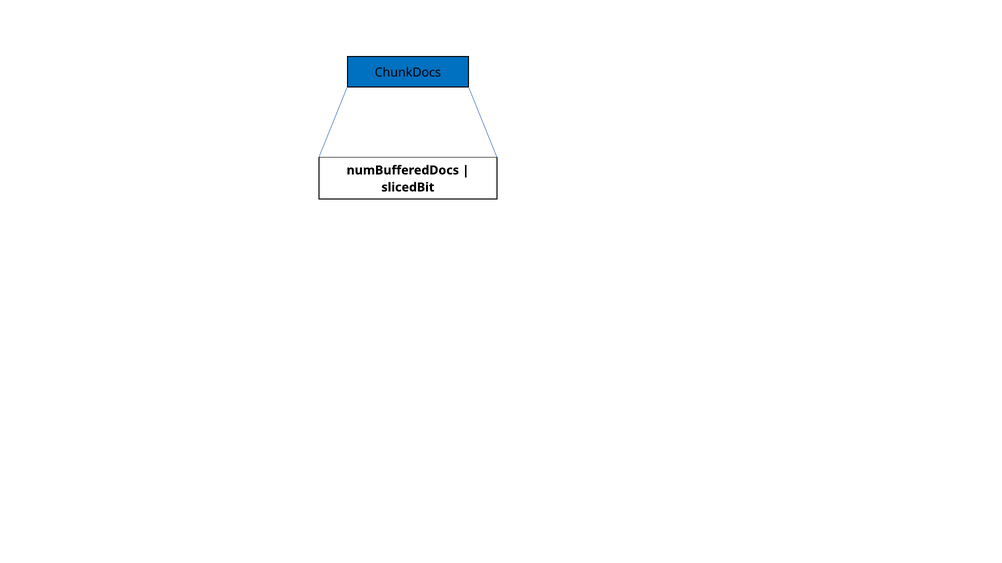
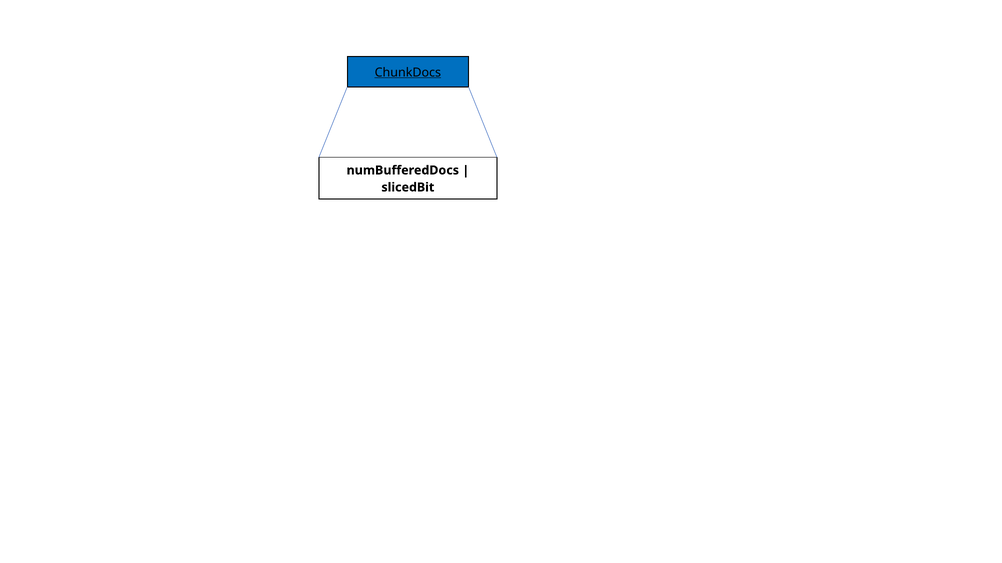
ChunkDocs underline: none -> present
